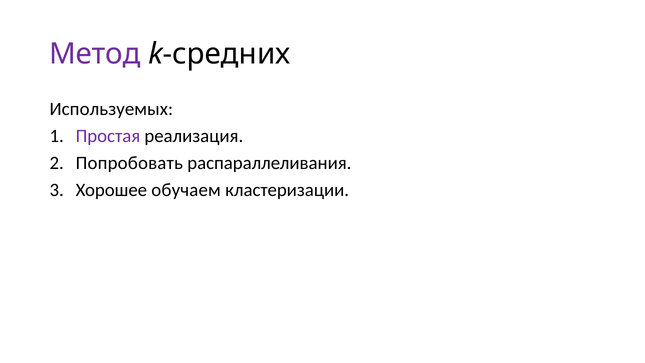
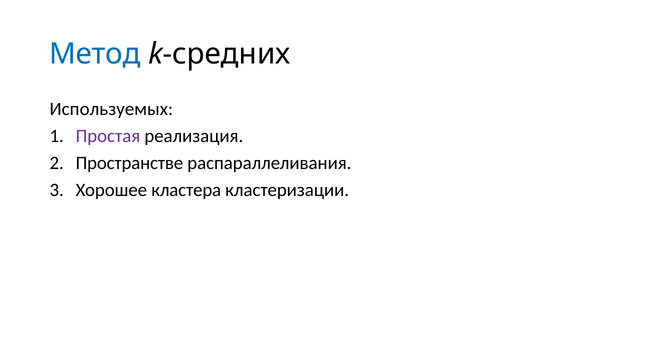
Метод colour: purple -> blue
Попробовать: Попробовать -> Пространстве
обучаем: обучаем -> кластера
